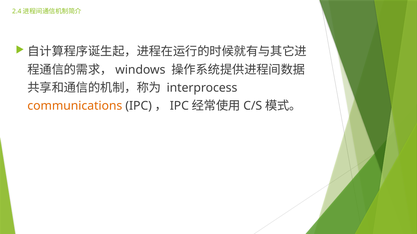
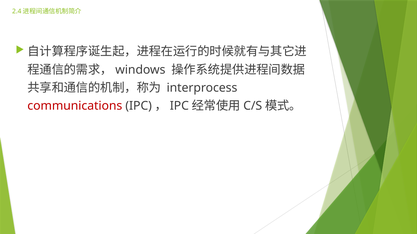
communications colour: orange -> red
